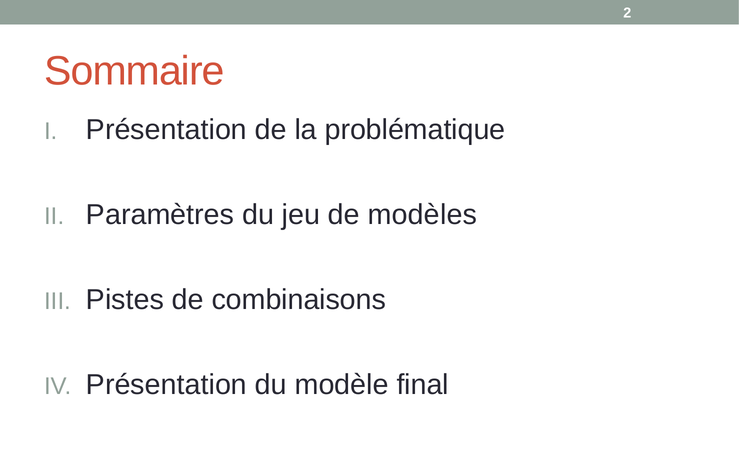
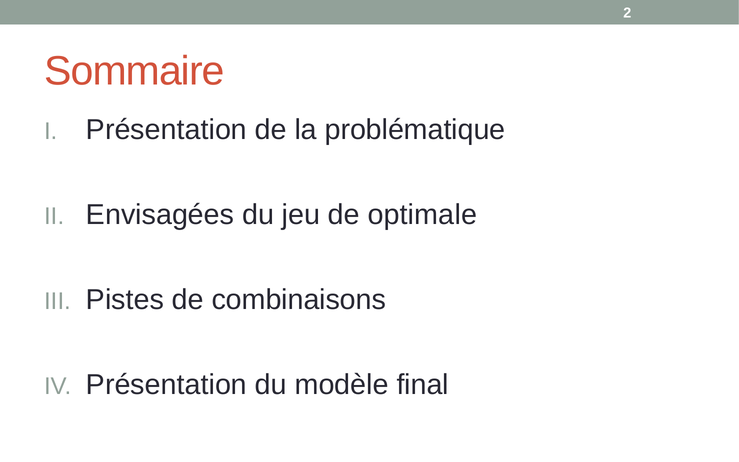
Paramètres: Paramètres -> Envisagées
modèles: modèles -> optimale
